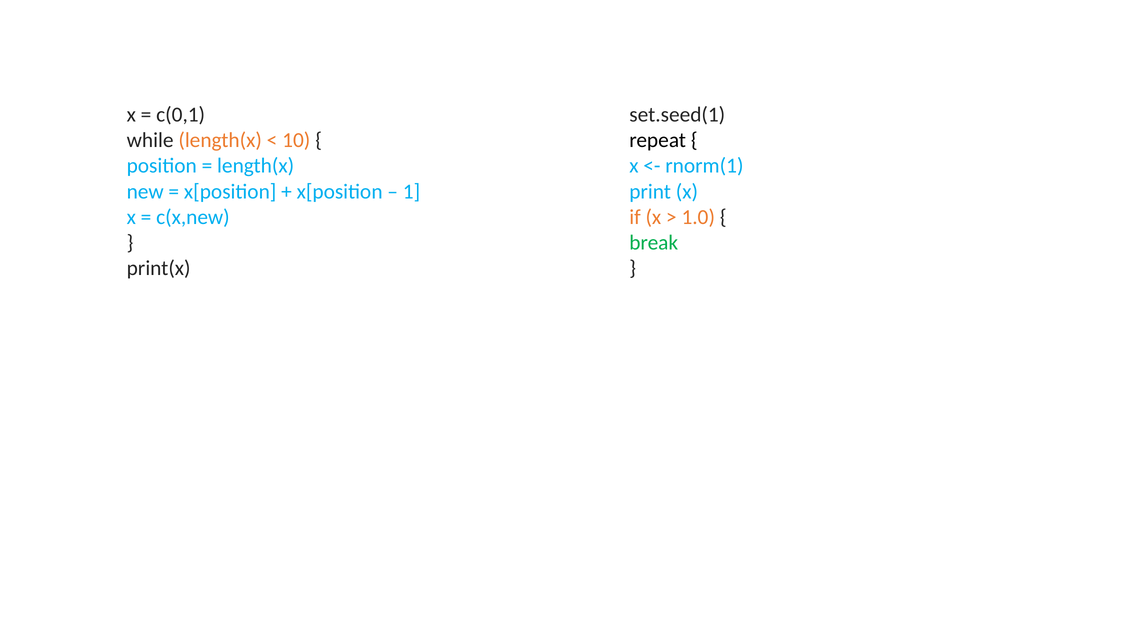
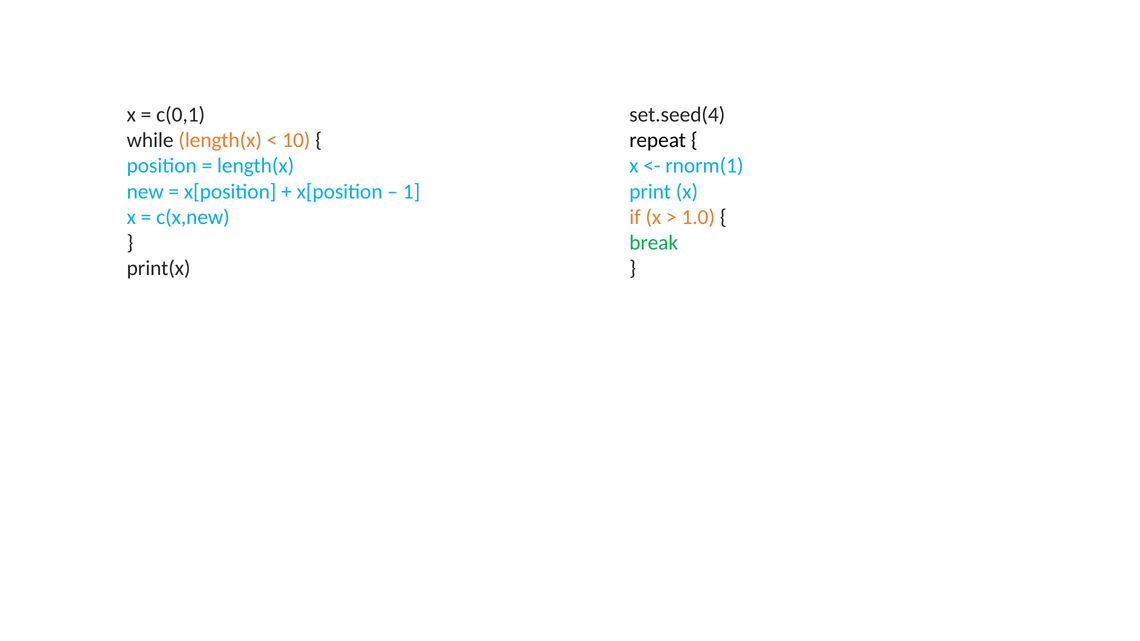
set.seed(1: set.seed(1 -> set.seed(4
